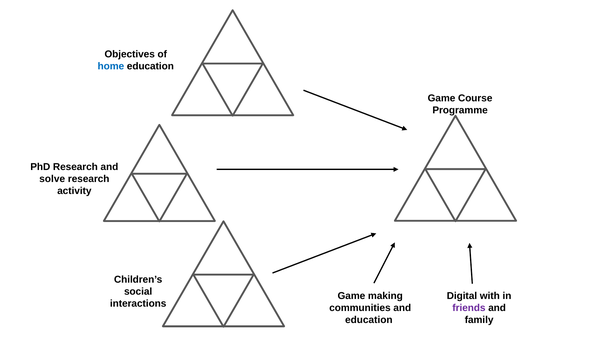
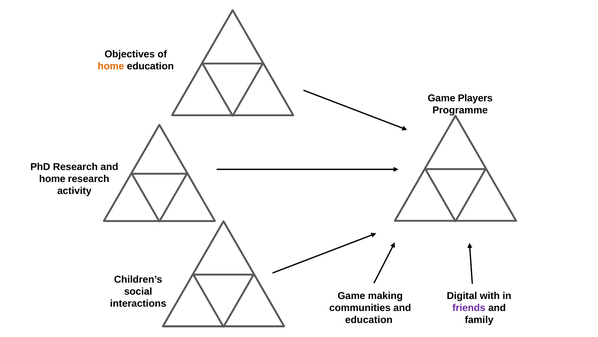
home at (111, 66) colour: blue -> orange
Course: Course -> Players
solve at (52, 179): solve -> home
